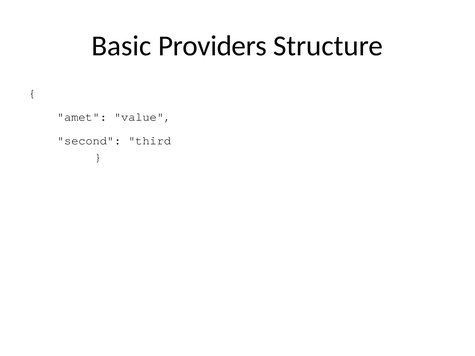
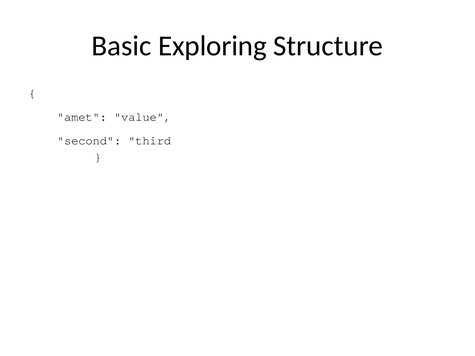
Providers: Providers -> Exploring
